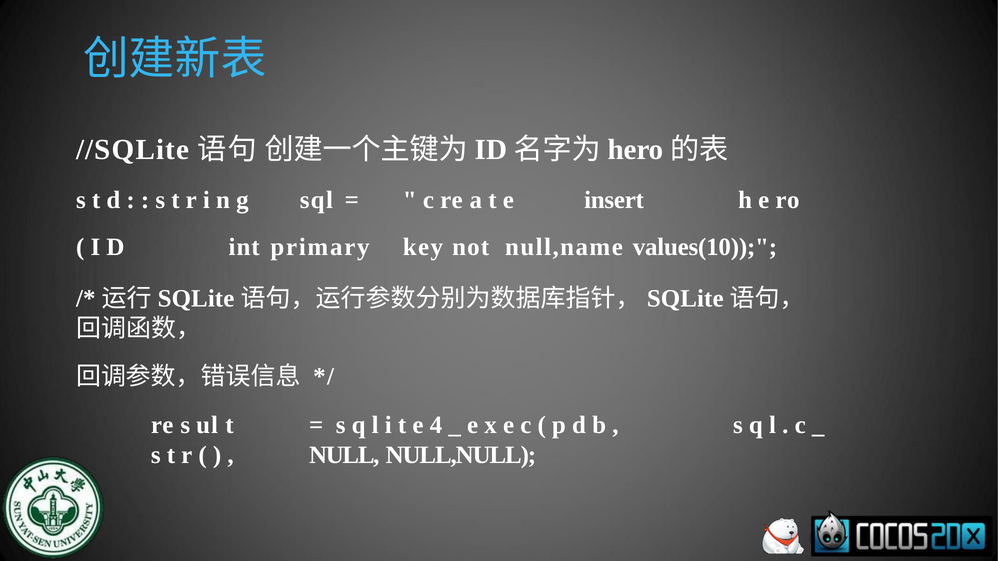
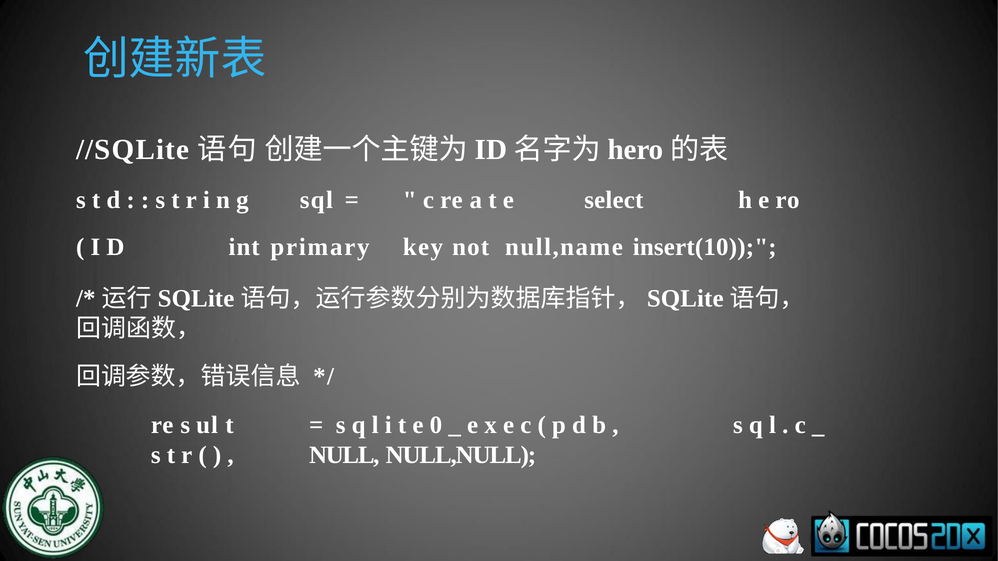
insert: insert -> select
values(10: values(10 -> insert(10
4: 4 -> 0
